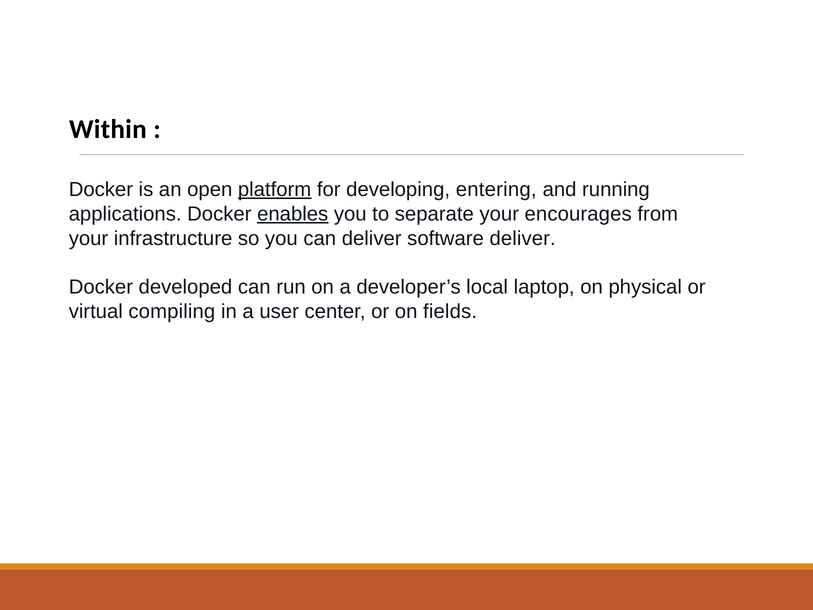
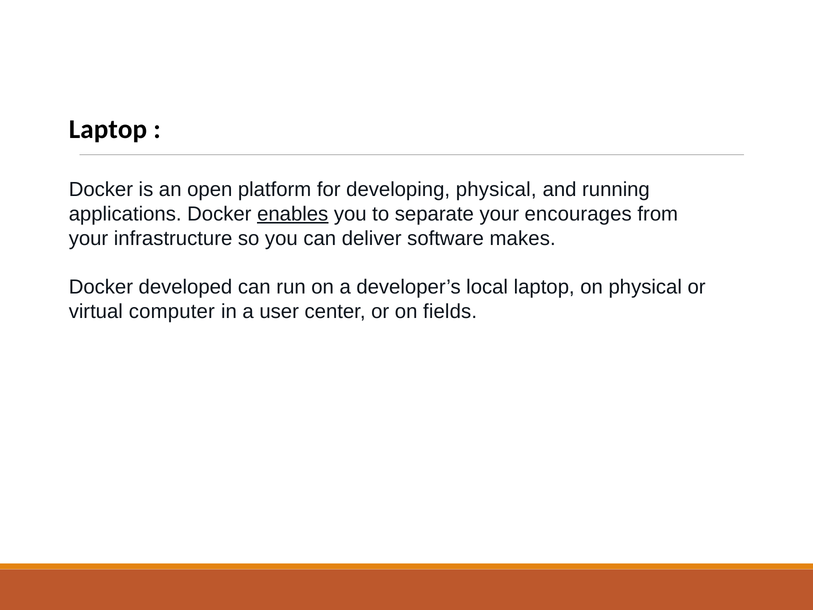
Within at (108, 129): Within -> Laptop
platform underline: present -> none
developing entering: entering -> physical
software deliver: deliver -> makes
compiling: compiling -> computer
